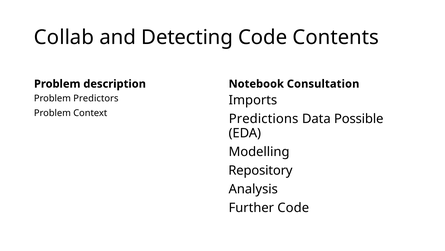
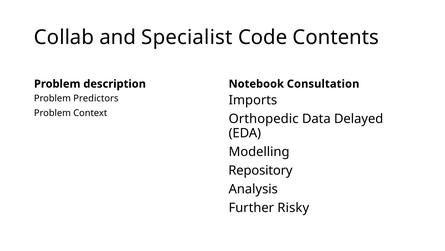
Detecting: Detecting -> Specialist
Predictions: Predictions -> Orthopedic
Possible: Possible -> Delayed
Further Code: Code -> Risky
